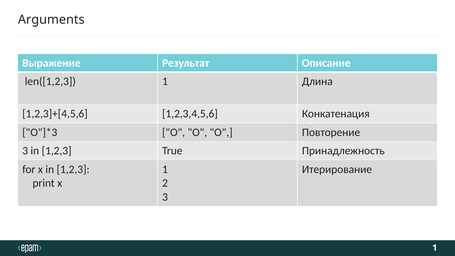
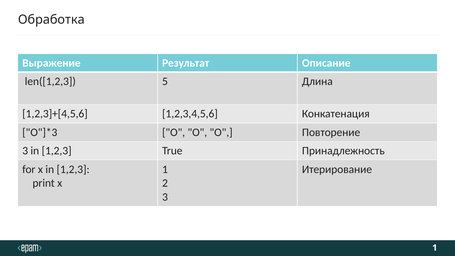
Arguments: Arguments -> Обработка
len([1,2,3 1: 1 -> 5
